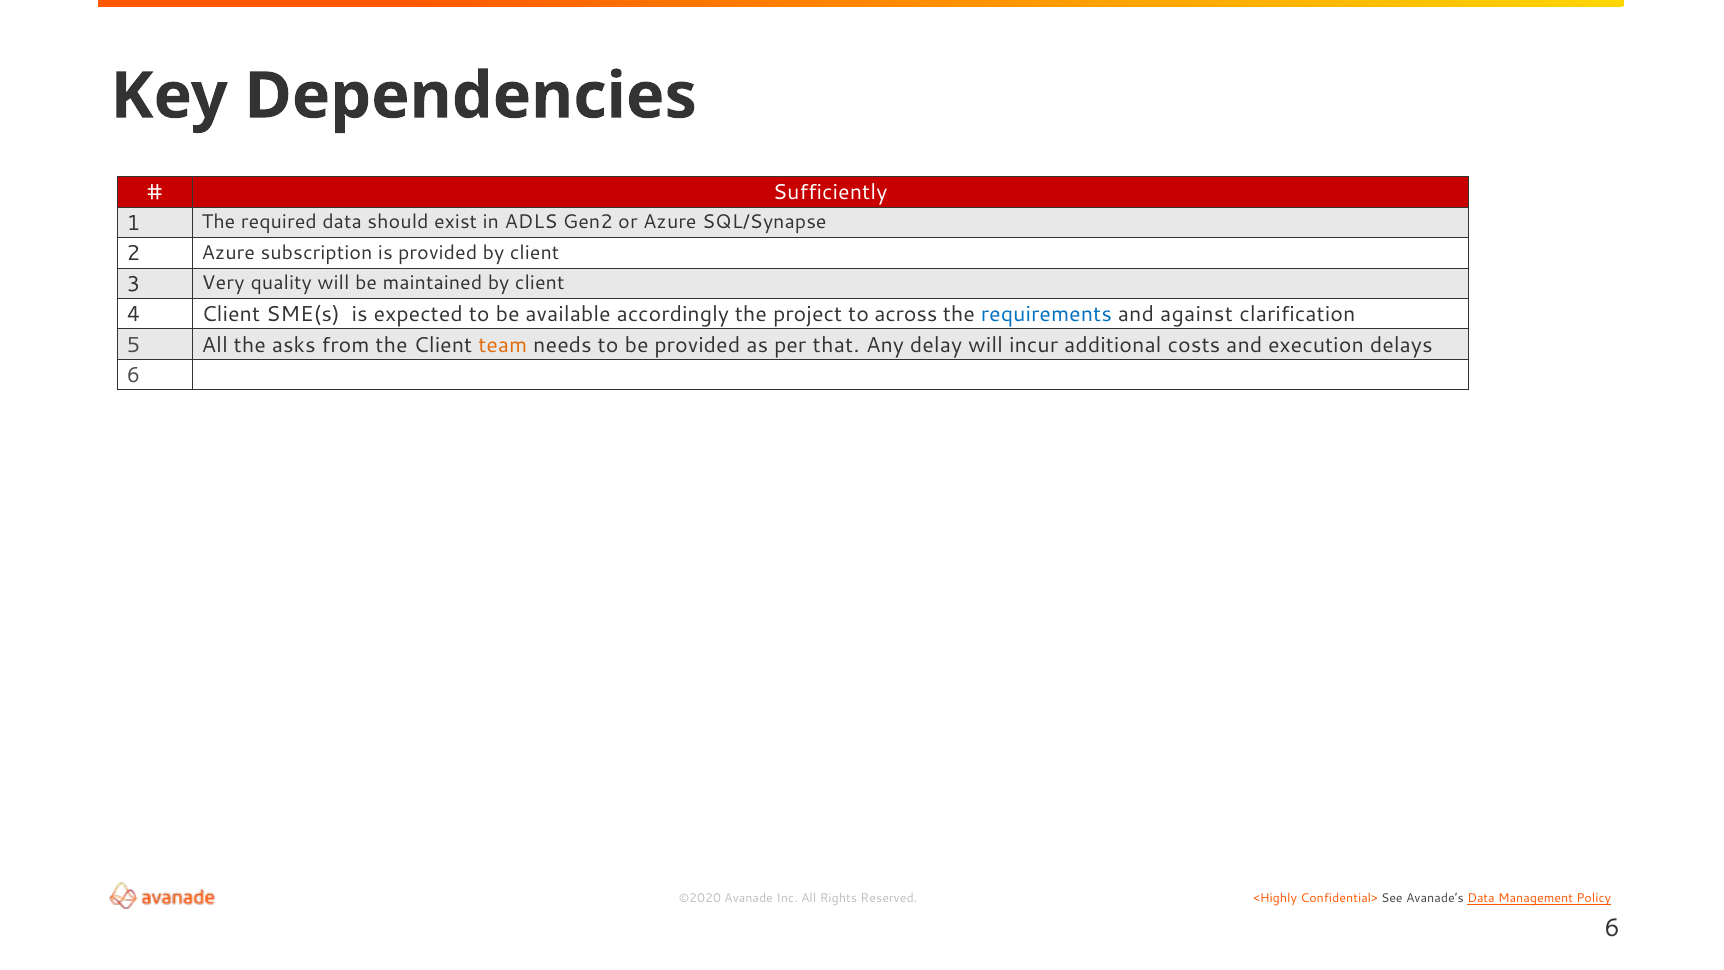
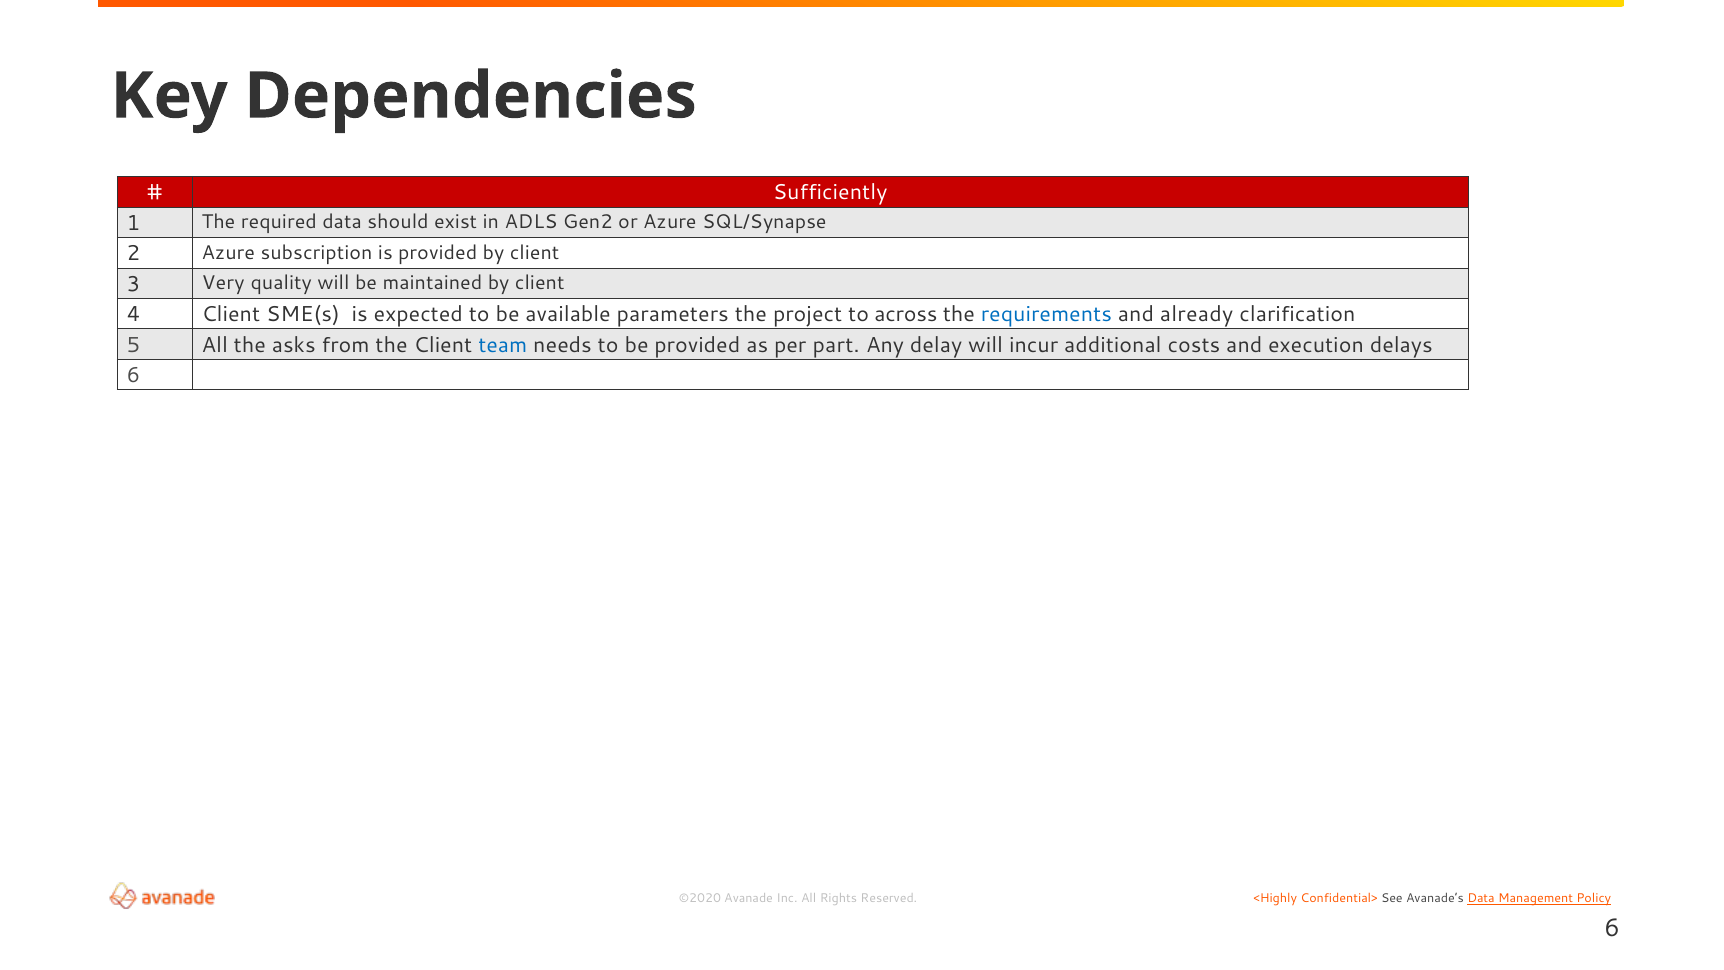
accordingly: accordingly -> parameters
against: against -> already
team colour: orange -> blue
that: that -> part
